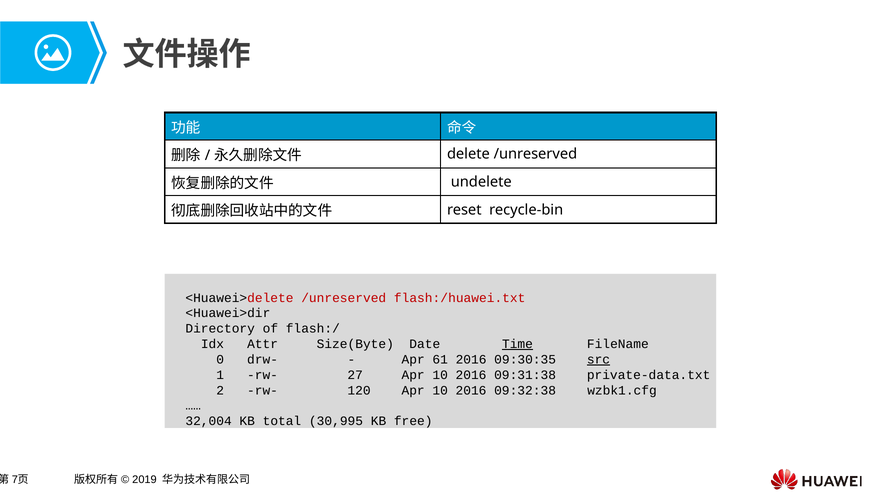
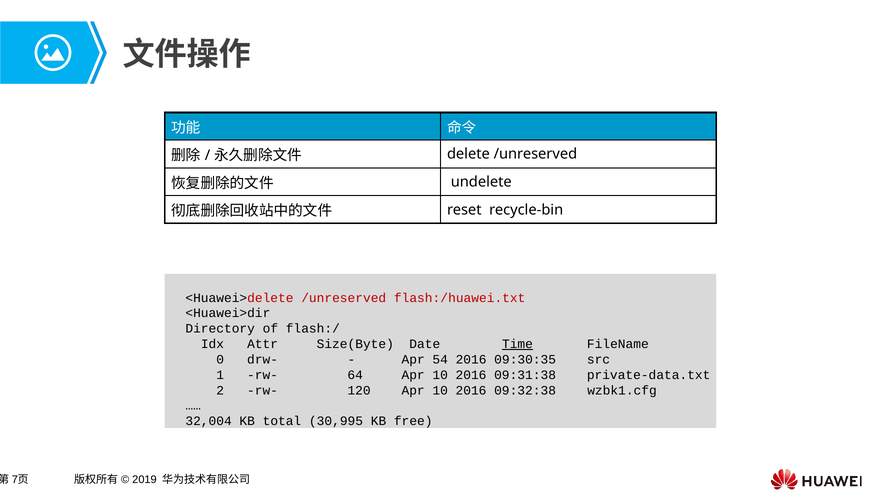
61: 61 -> 54
src underline: present -> none
27: 27 -> 64
